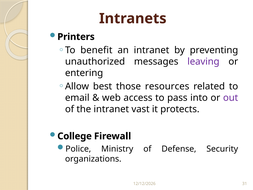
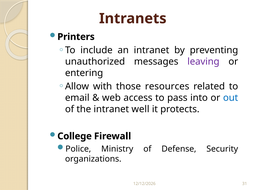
benefit: benefit -> include
best: best -> with
out colour: purple -> blue
vast: vast -> well
